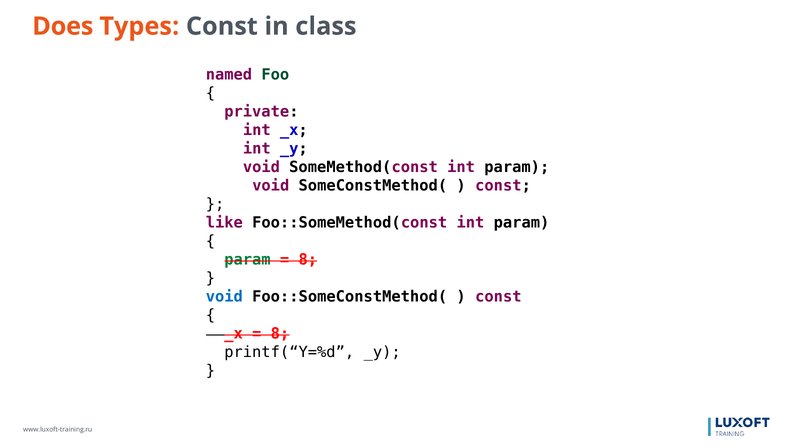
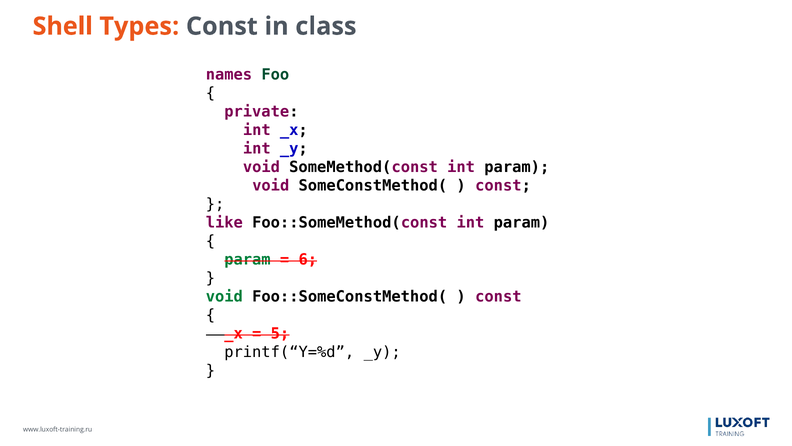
Does: Does -> Shell
named: named -> names
8 at (308, 259): 8 -> 6
void at (224, 296) colour: blue -> green
8 at (280, 333): 8 -> 5
